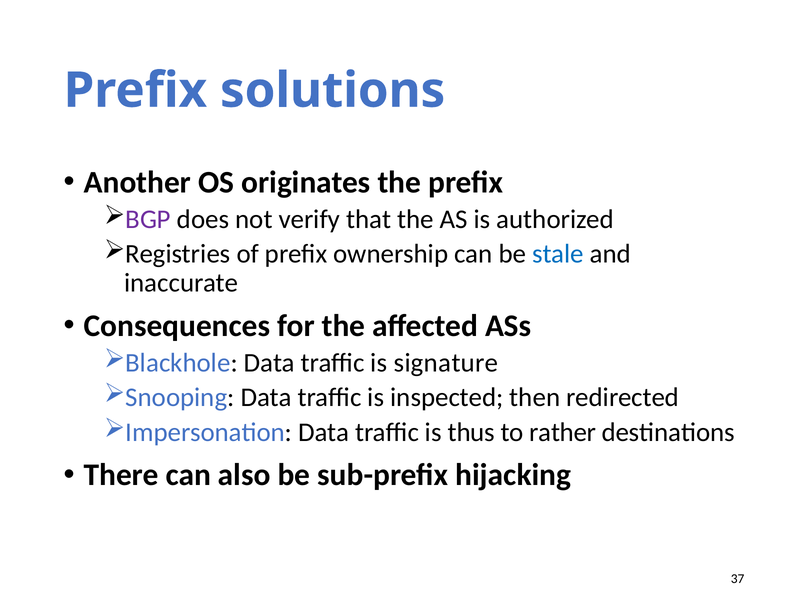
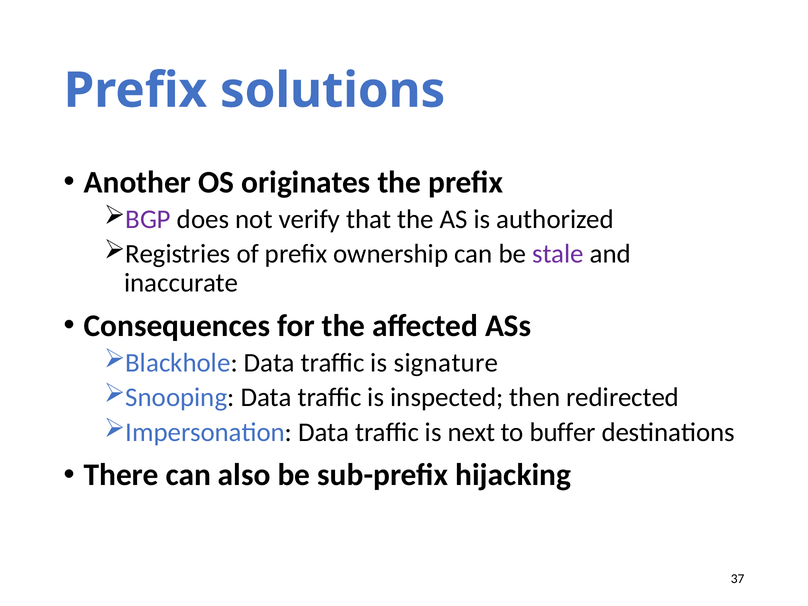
stale colour: blue -> purple
thus: thus -> next
rather: rather -> buffer
